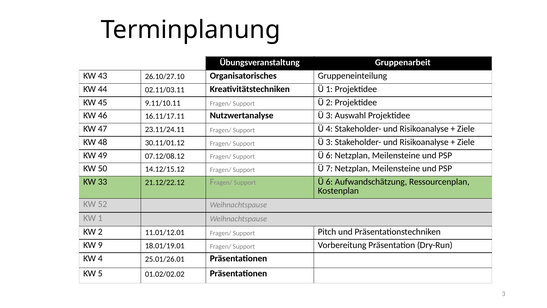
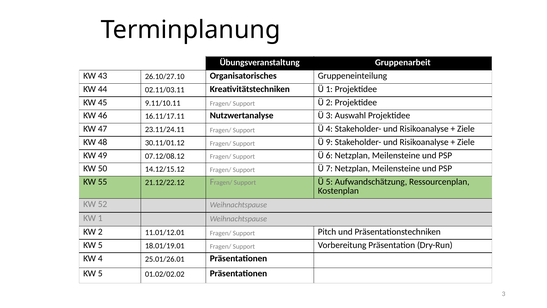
Support Ü 3: 3 -> 9
33: 33 -> 55
6 at (329, 182): 6 -> 5
9 at (100, 245): 9 -> 5
